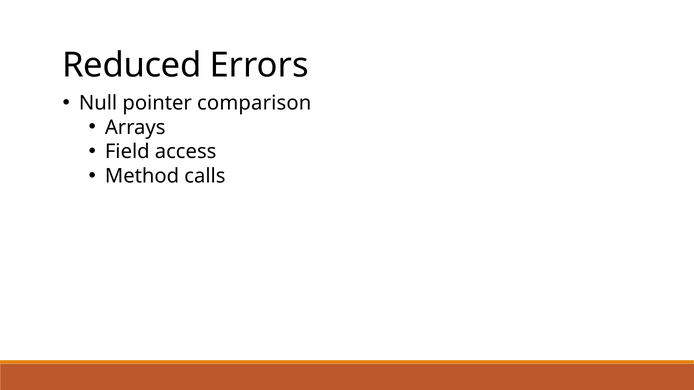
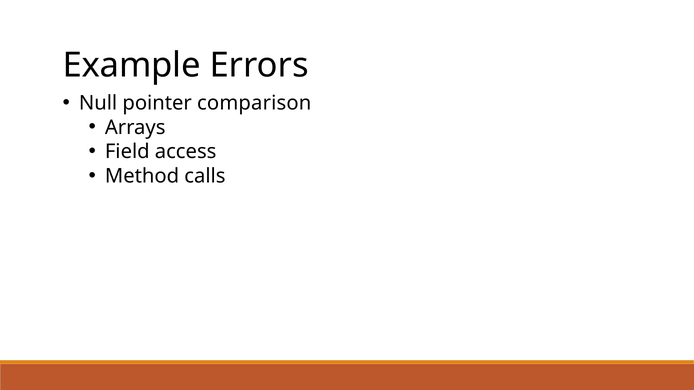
Reduced: Reduced -> Example
